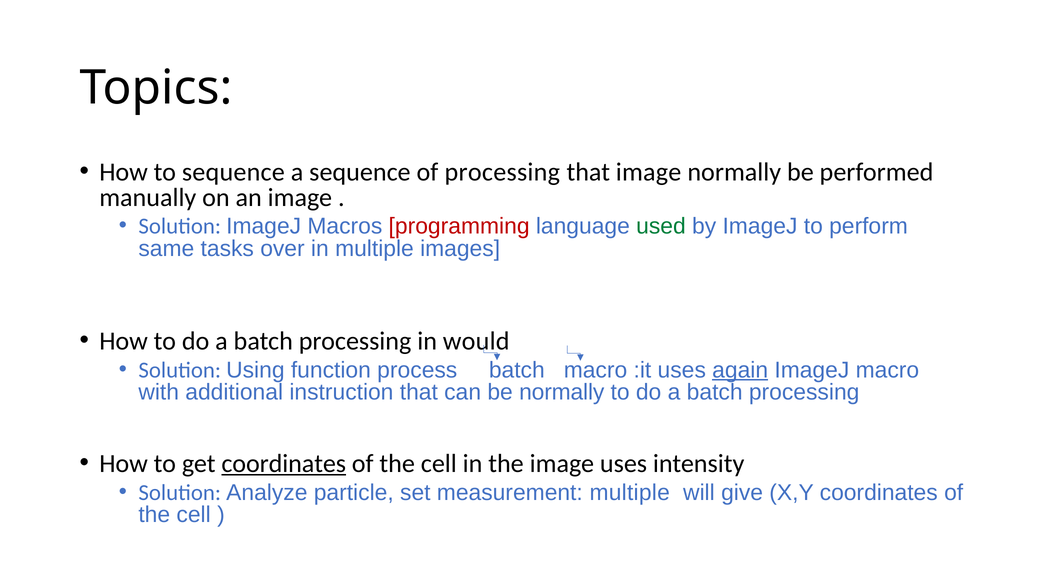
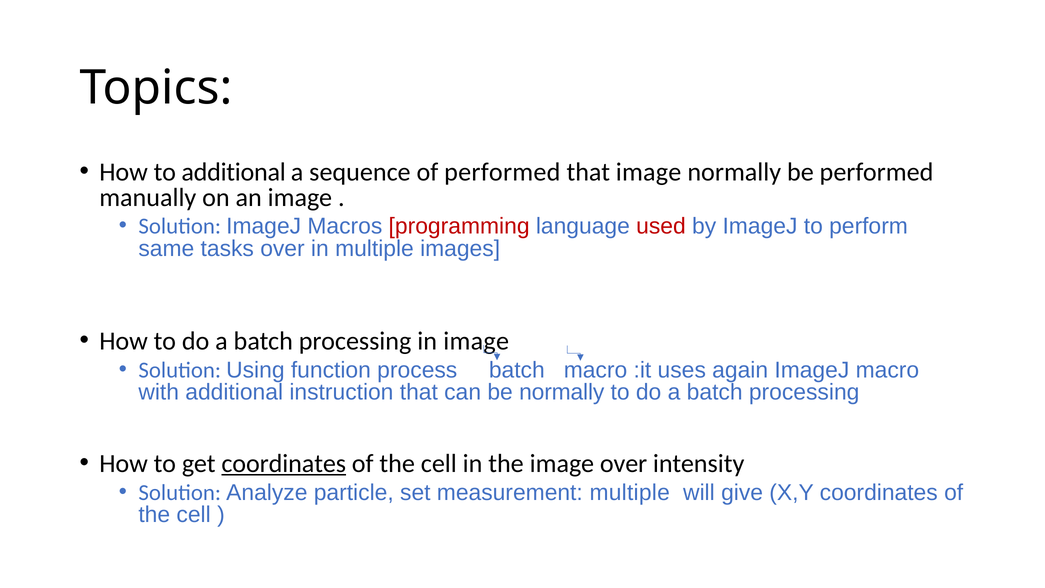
to sequence: sequence -> additional
of processing: processing -> performed
used colour: green -> red
in would: would -> image
again underline: present -> none
image uses: uses -> over
